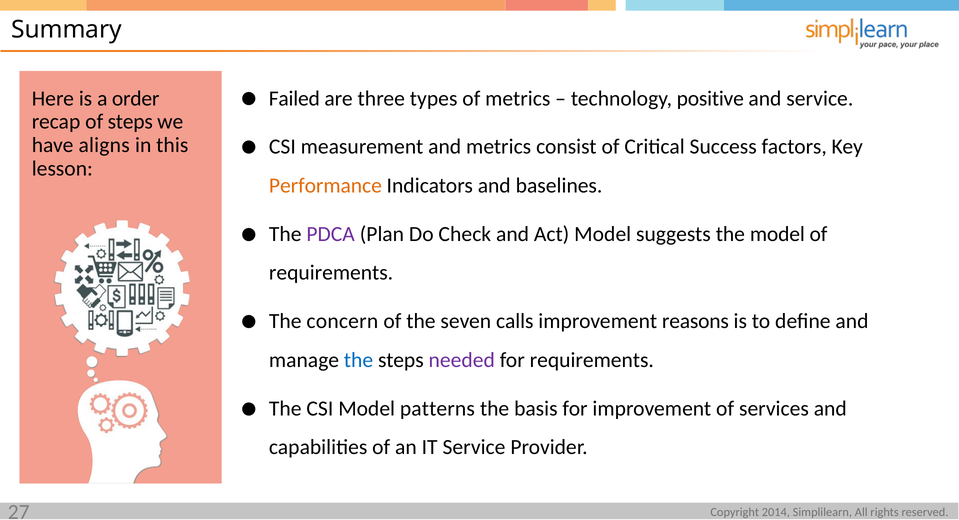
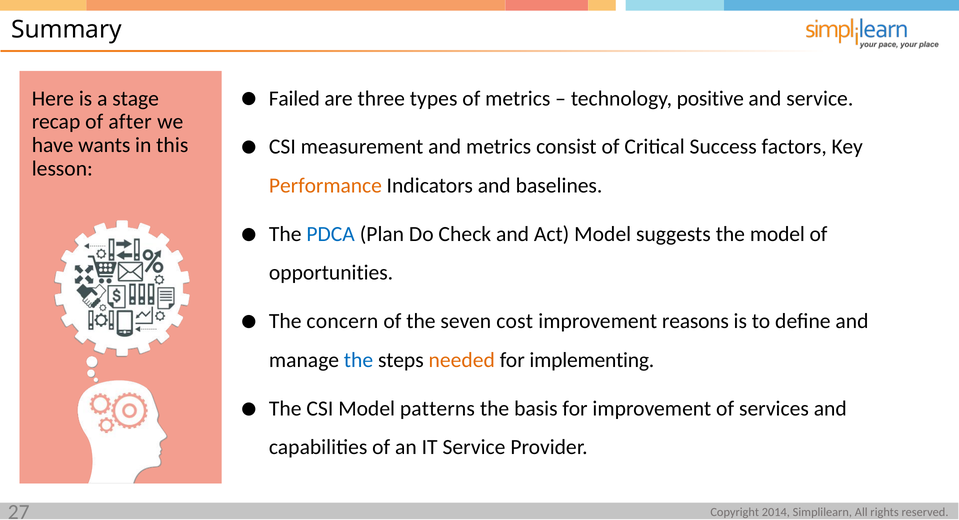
order: order -> stage
of steps: steps -> after
aligns: aligns -> wants
PDCA colour: purple -> blue
requirements at (331, 273): requirements -> opportunities
calls: calls -> cost
needed colour: purple -> orange
for requirements: requirements -> implementing
